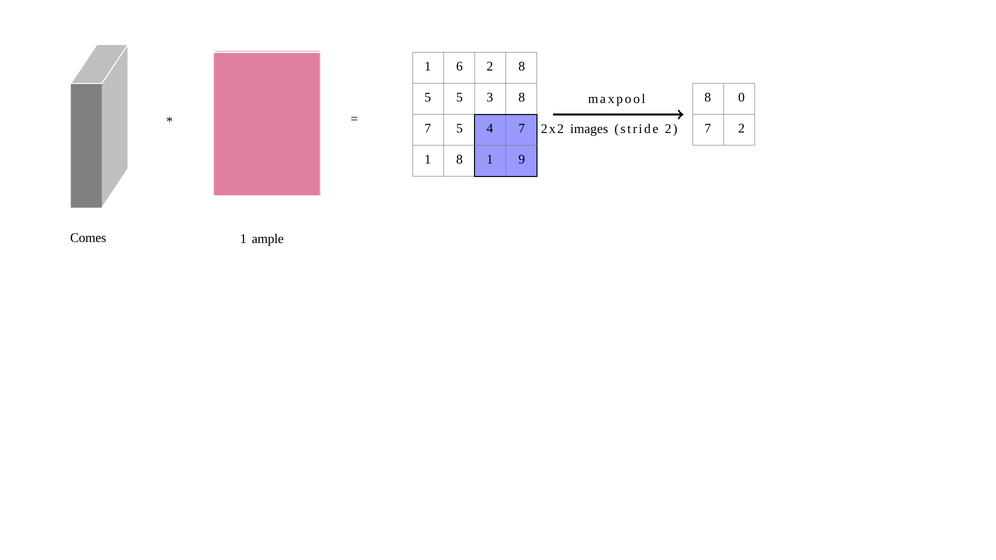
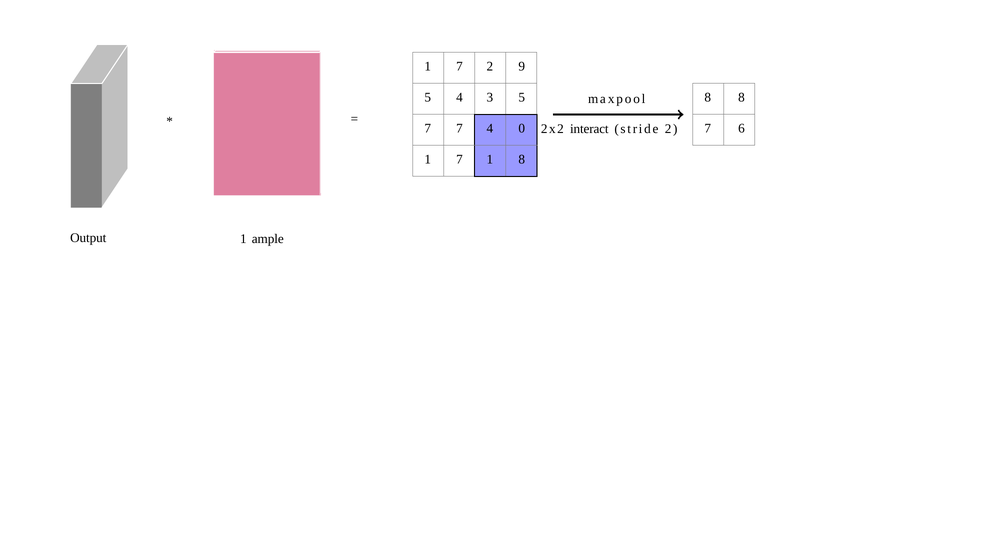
6 at (460, 66): 6 -> 7
8 at (522, 66): 8 -> 9
5 5: 5 -> 4
3 8: 8 -> 5
8 0: 0 -> 8
7 5: 5 -> 7
4 7: 7 -> 0
7 2: 2 -> 6
images: images -> interact
8 at (460, 160): 8 -> 7
1 9: 9 -> 8
Comes: Comes -> Output
